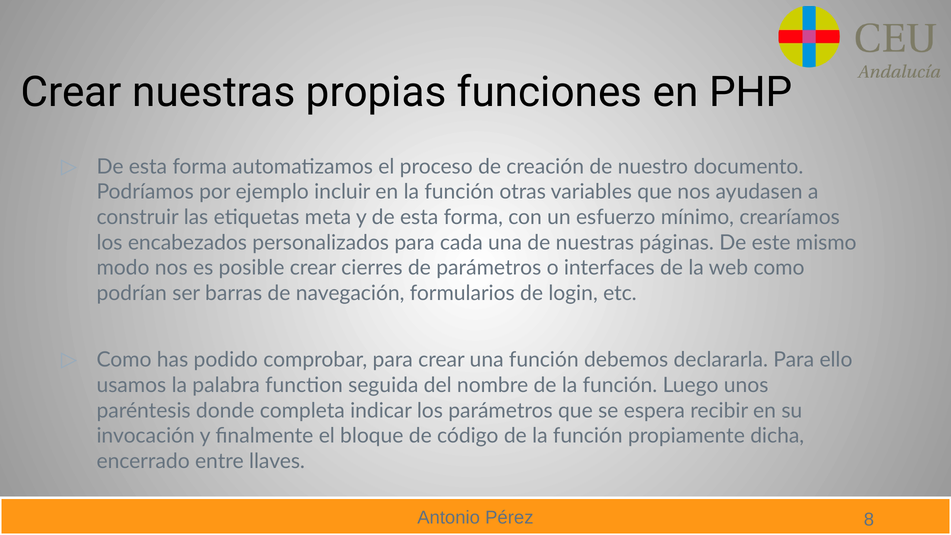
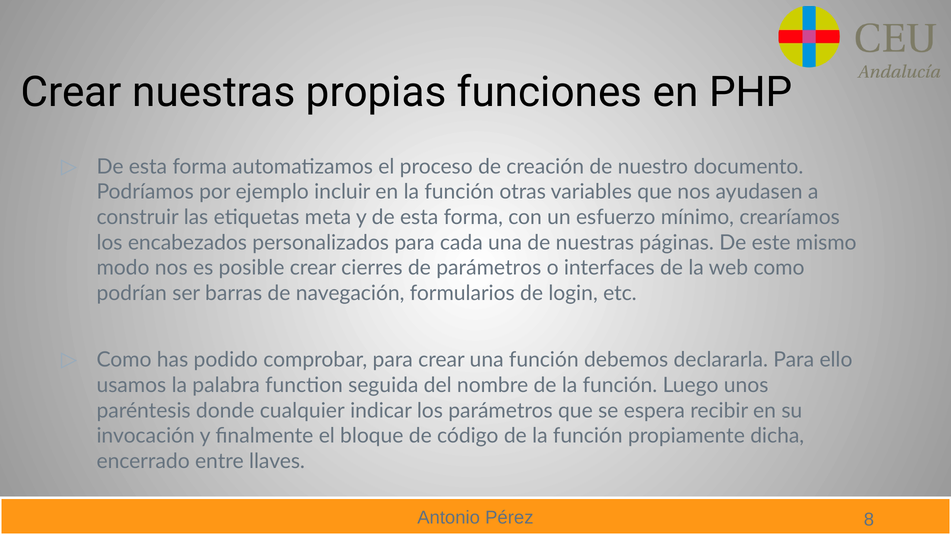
completa: completa -> cualquier
